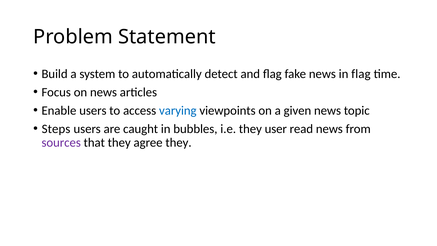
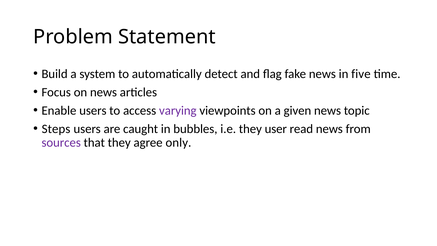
in flag: flag -> five
varying colour: blue -> purple
agree they: they -> only
